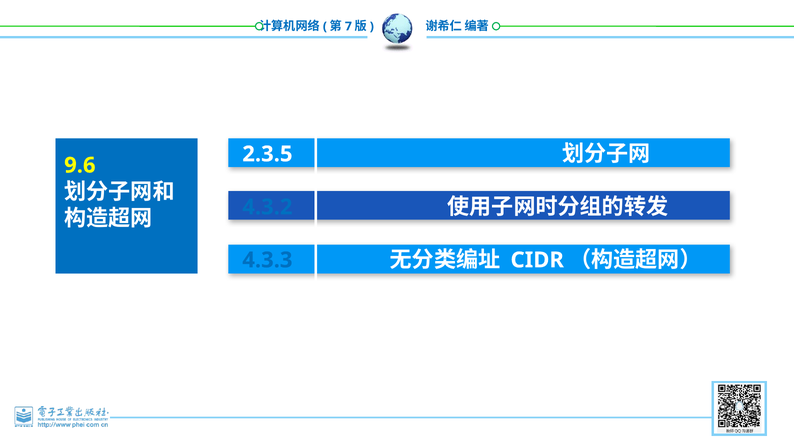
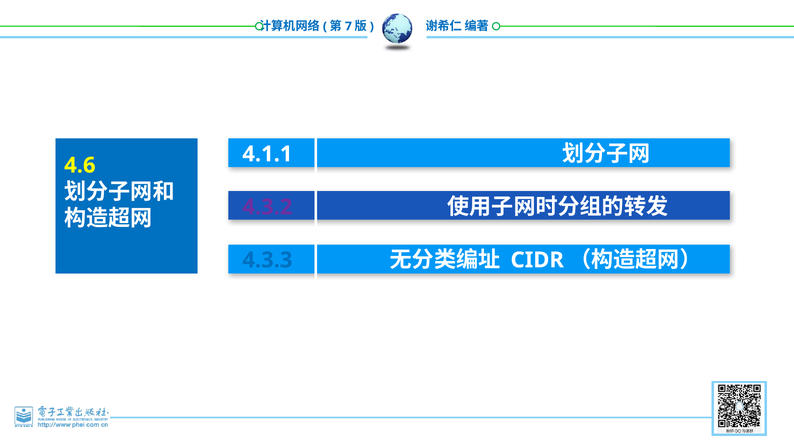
2.3.5: 2.3.5 -> 4.1.1
9.6: 9.6 -> 4.6
4.3.2 colour: blue -> purple
